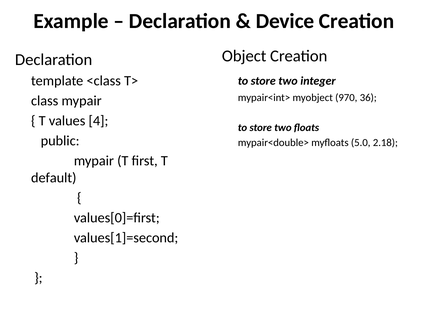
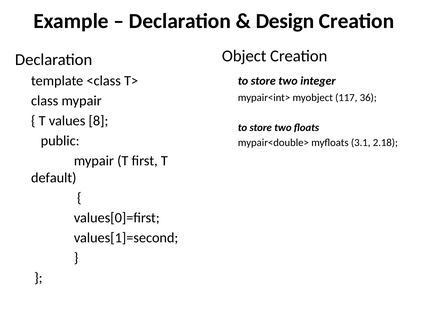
Device: Device -> Design
970: 970 -> 117
4: 4 -> 8
5.0: 5.0 -> 3.1
